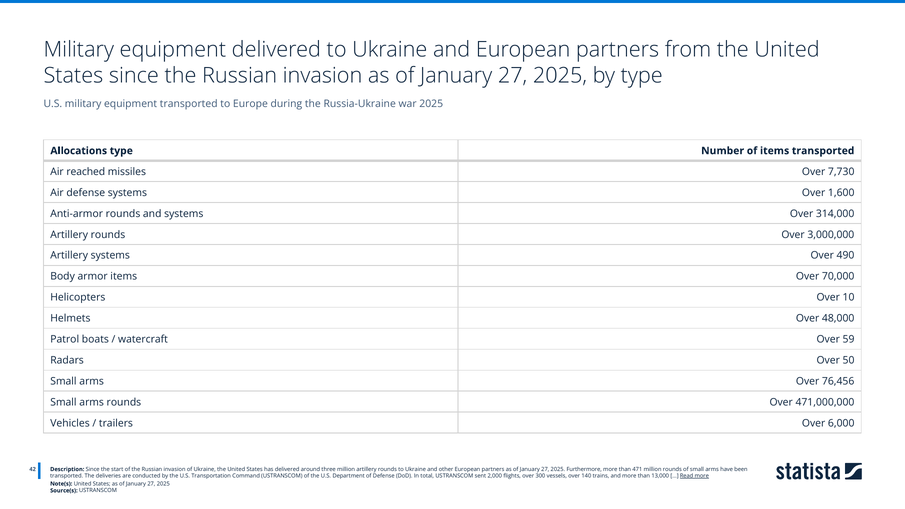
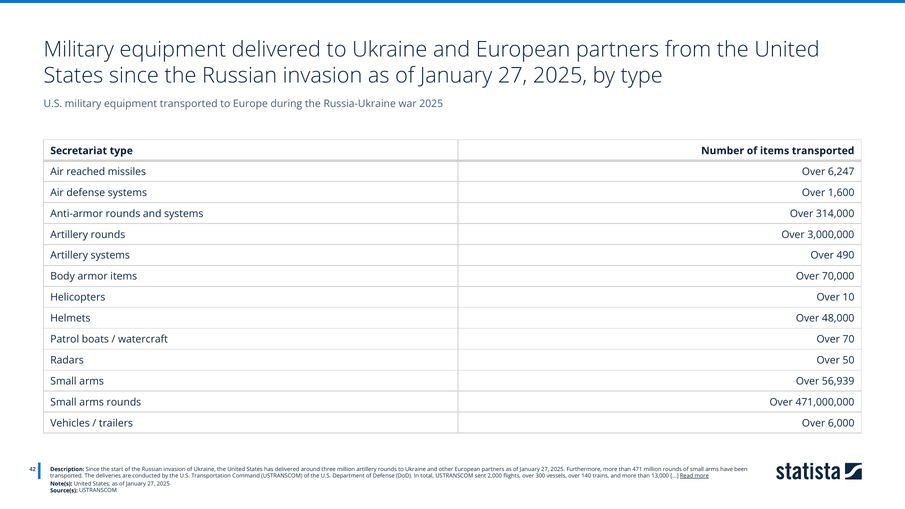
Allocations: Allocations -> Secretariat
7,730: 7,730 -> 6,247
59: 59 -> 70
76,456: 76,456 -> 56,939
